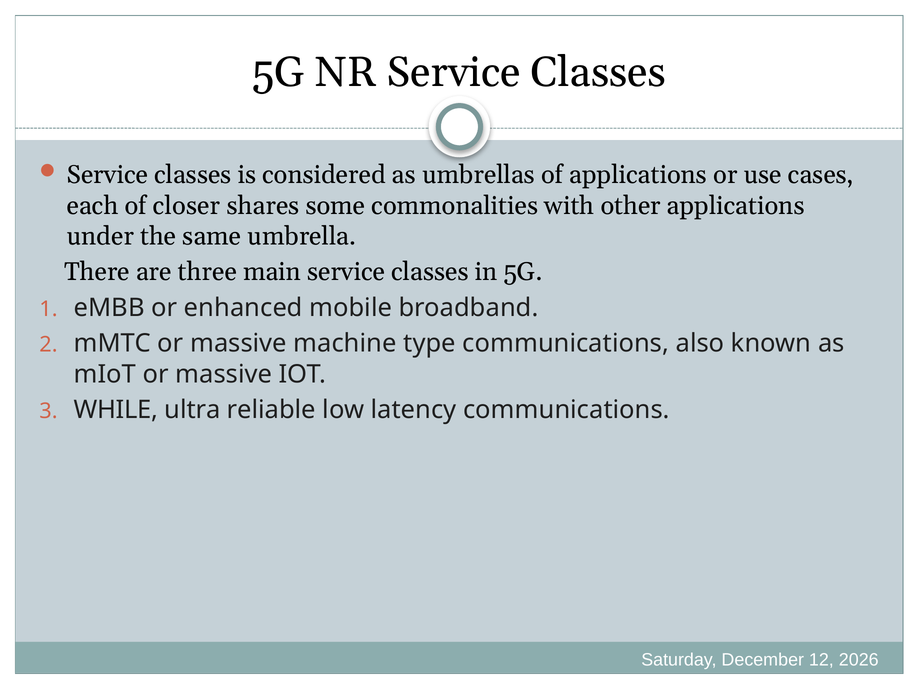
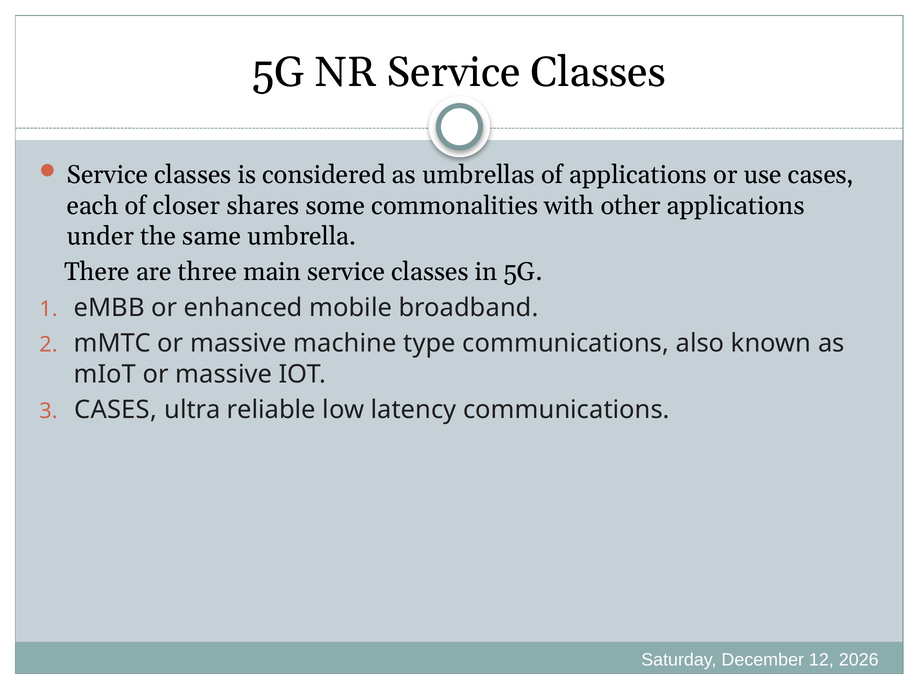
WHILE at (116, 410): WHILE -> CASES
